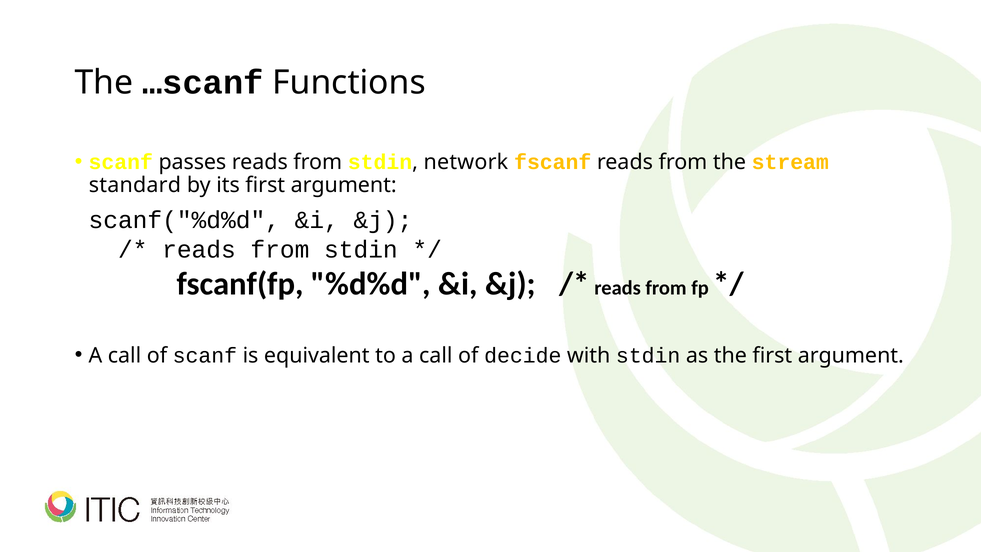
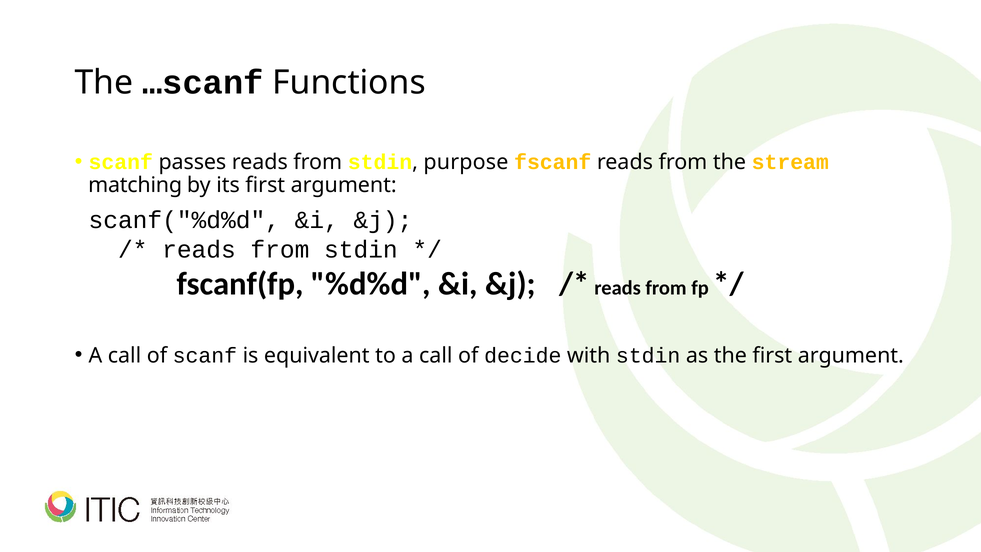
network: network -> purpose
standard: standard -> matching
